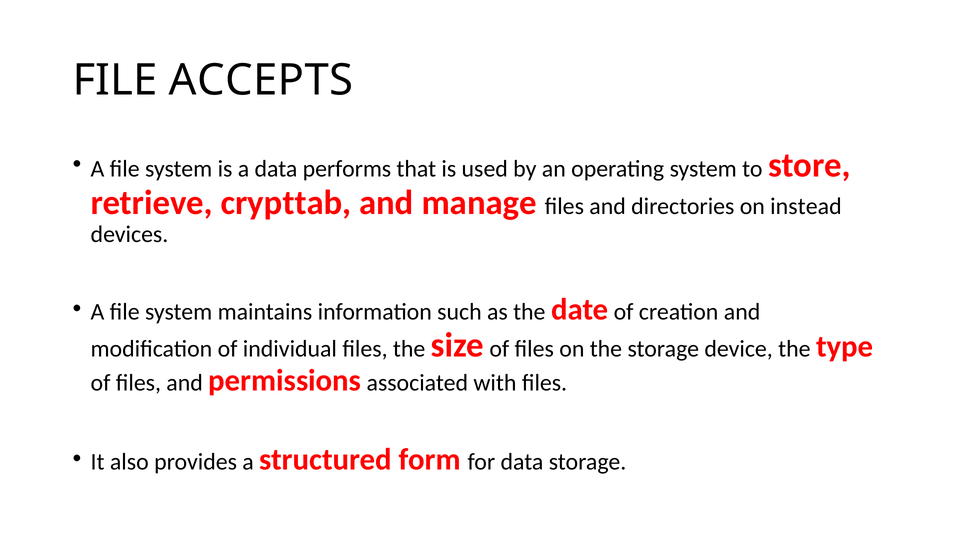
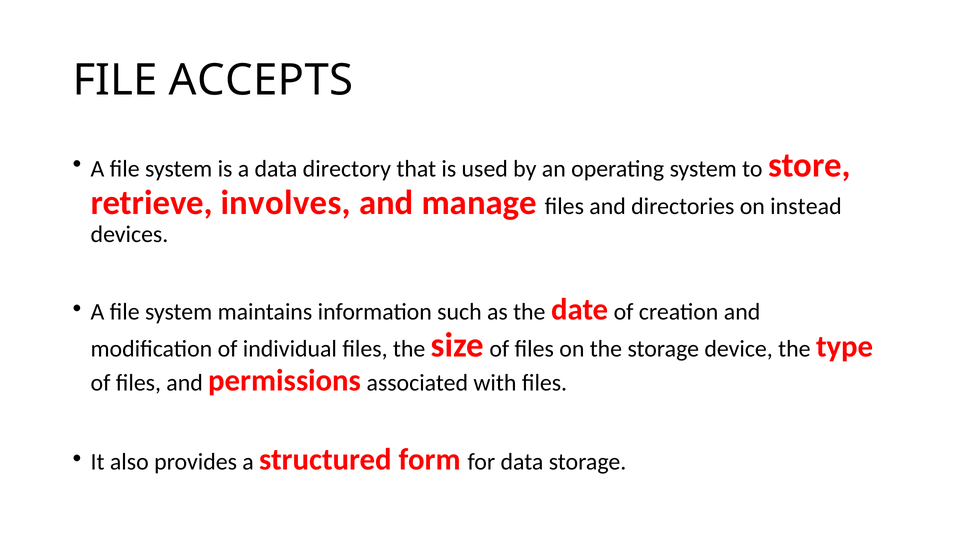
performs: performs -> directory
crypttab: crypttab -> involves
